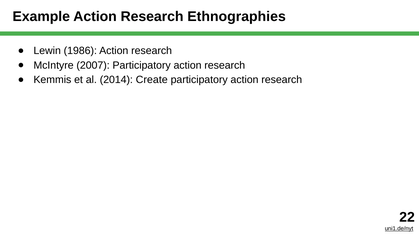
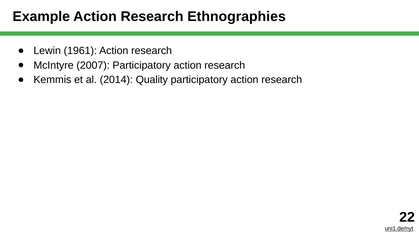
1986: 1986 -> 1961
Create: Create -> Quality
